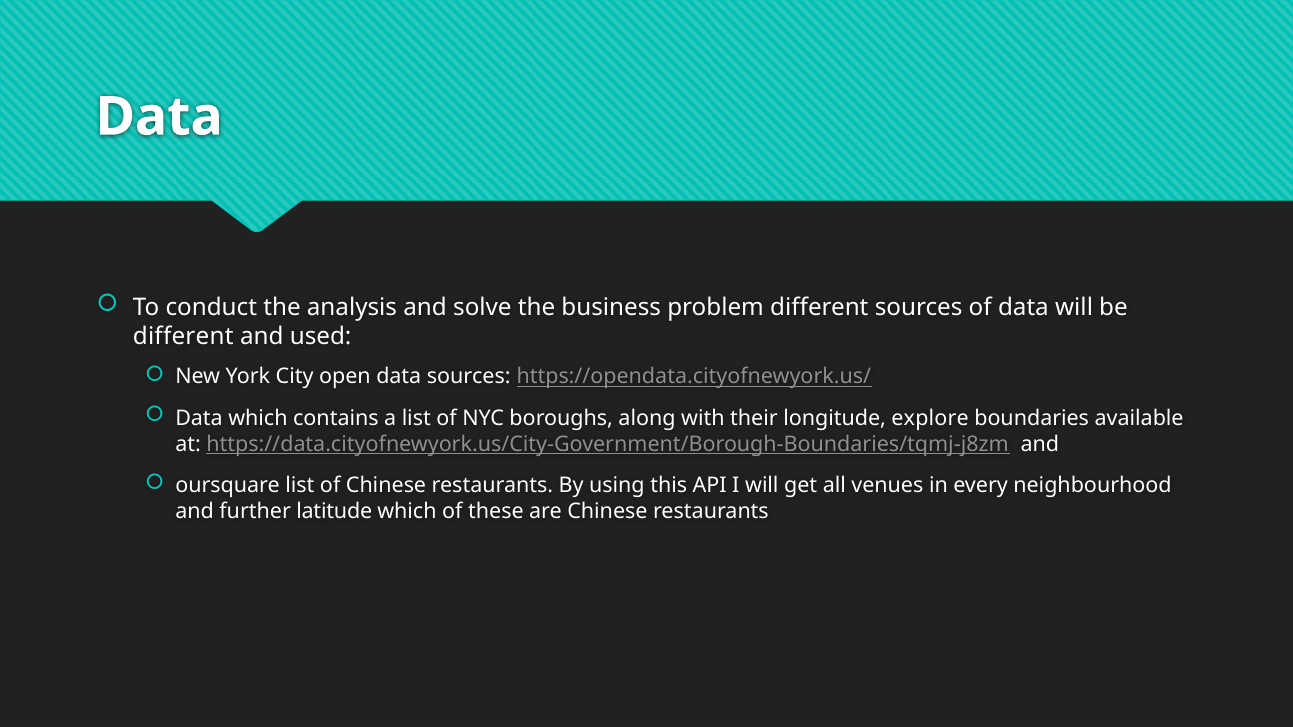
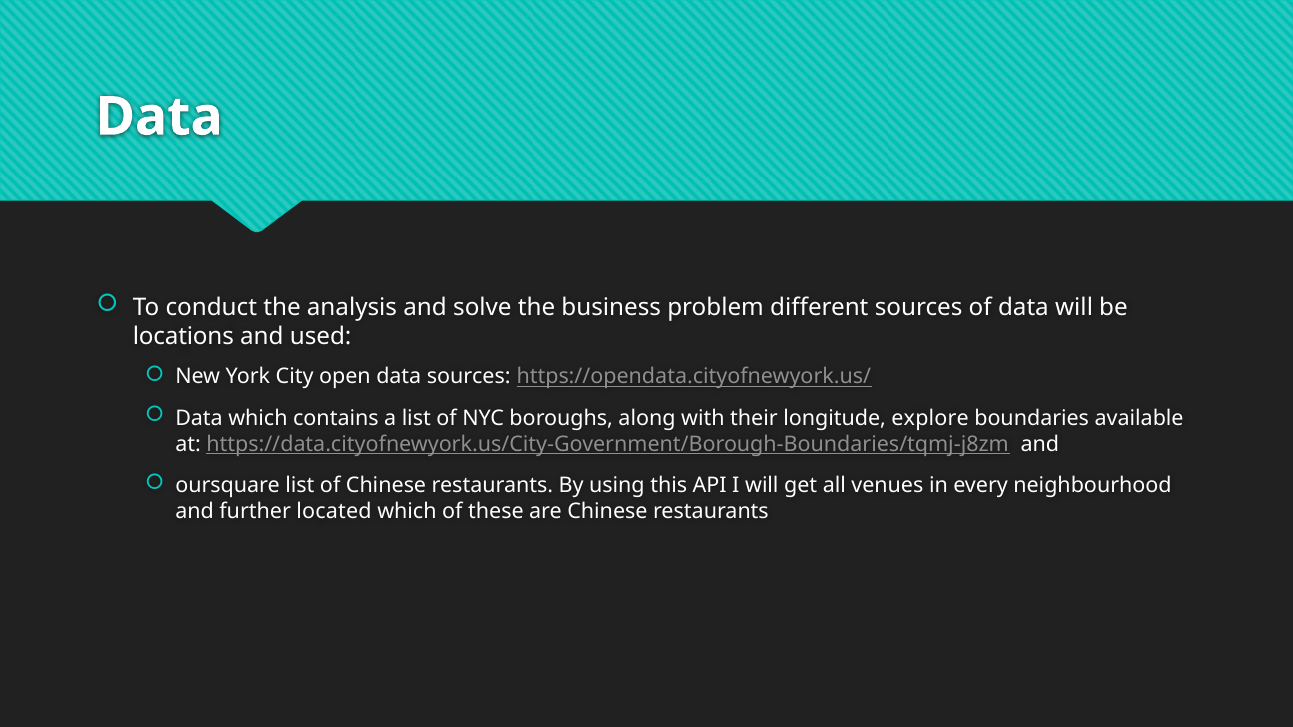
different at (183, 337): different -> locations
latitude: latitude -> located
